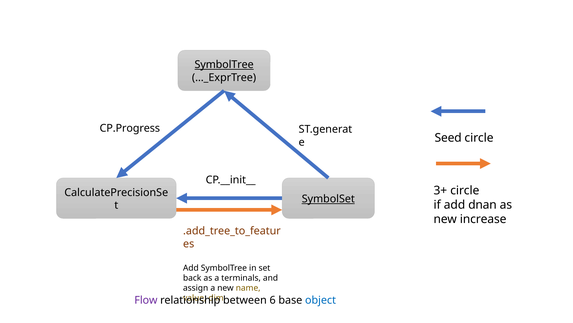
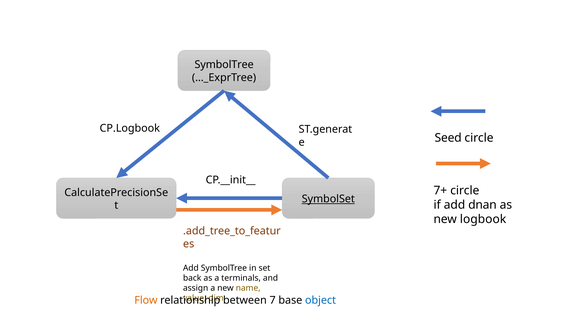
SymbolTree at (224, 65) underline: present -> none
CP.Progress: CP.Progress -> CP.Logbook
3+: 3+ -> 7+
increase: increase -> logbook
Flow colour: purple -> orange
6: 6 -> 7
